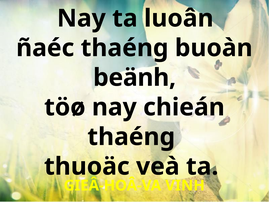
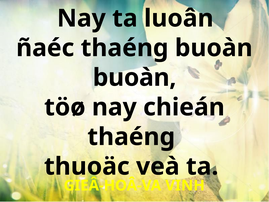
beänh at (135, 78): beänh -> buoàn
